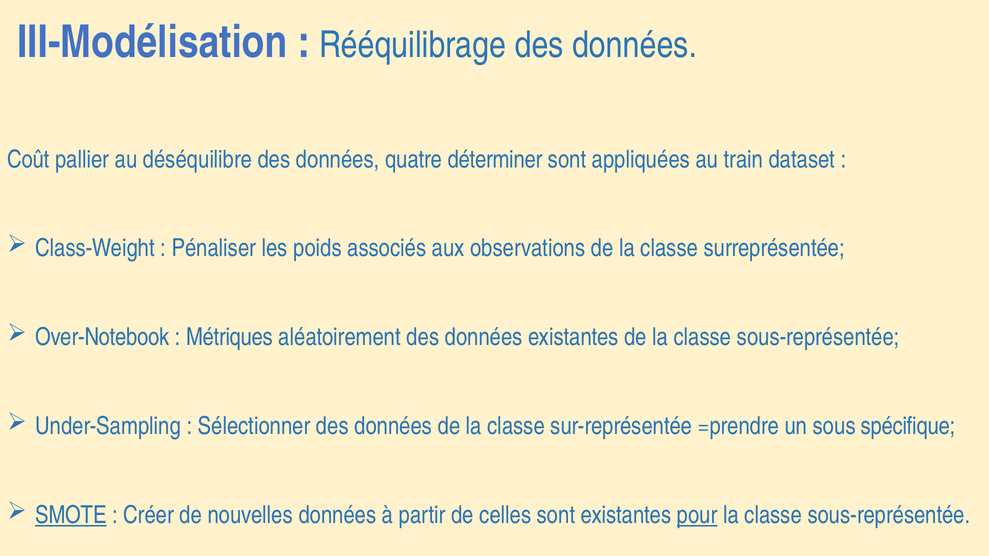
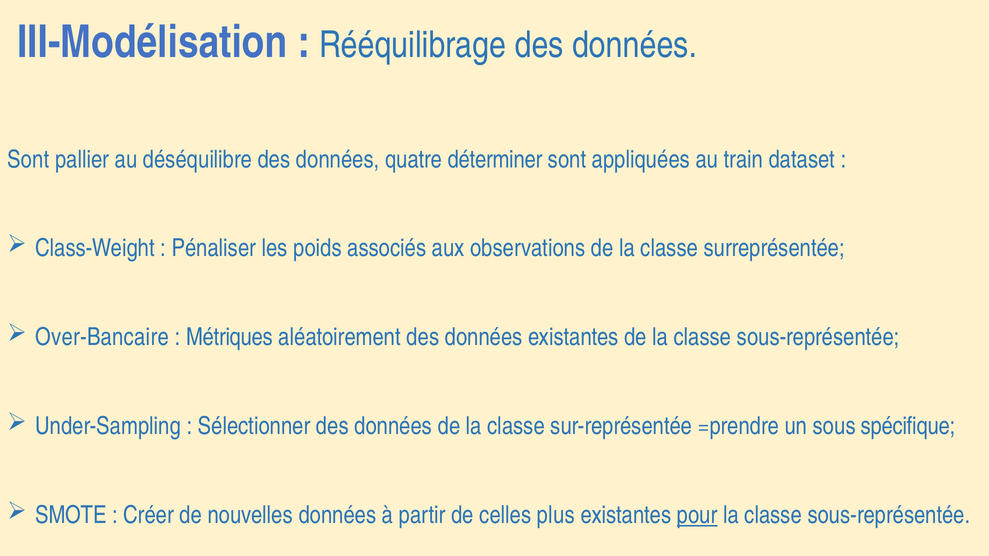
Coût at (28, 159): Coût -> Sont
Over-Notebook: Over-Notebook -> Over-Bancaire
SMOTE underline: present -> none
celles sont: sont -> plus
